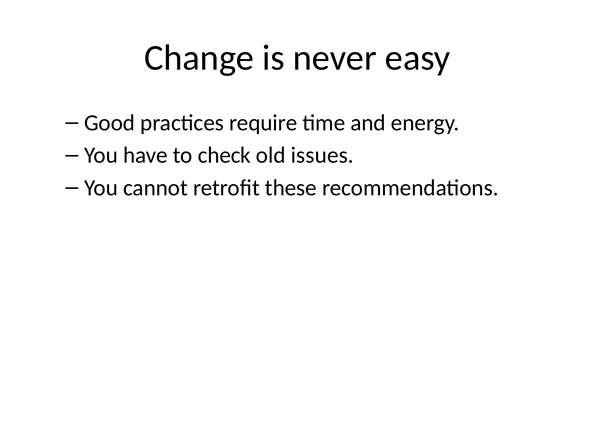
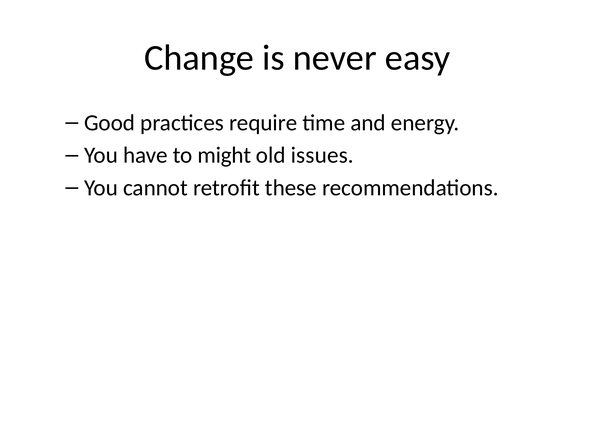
check: check -> might
